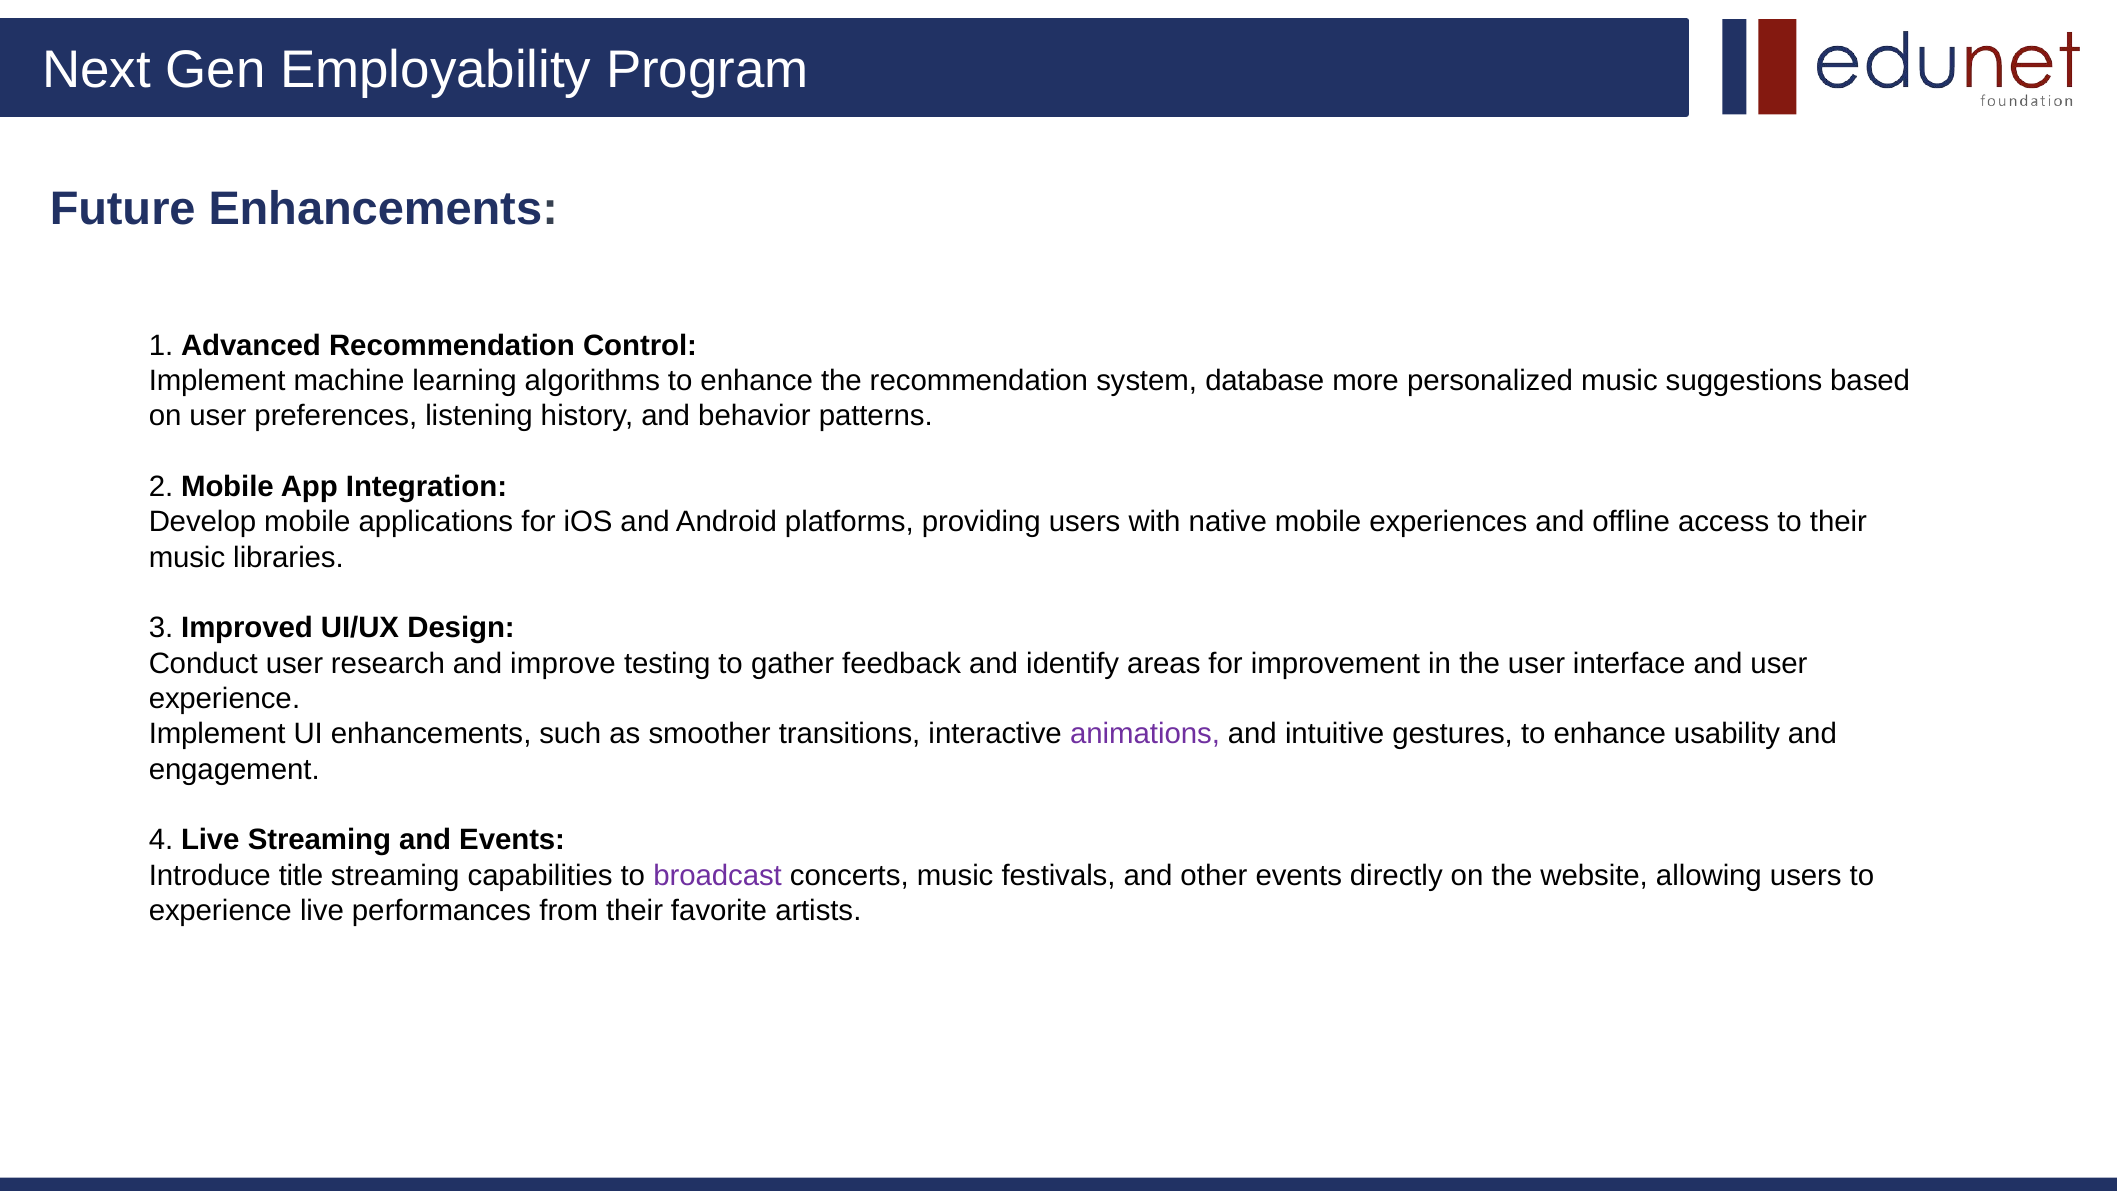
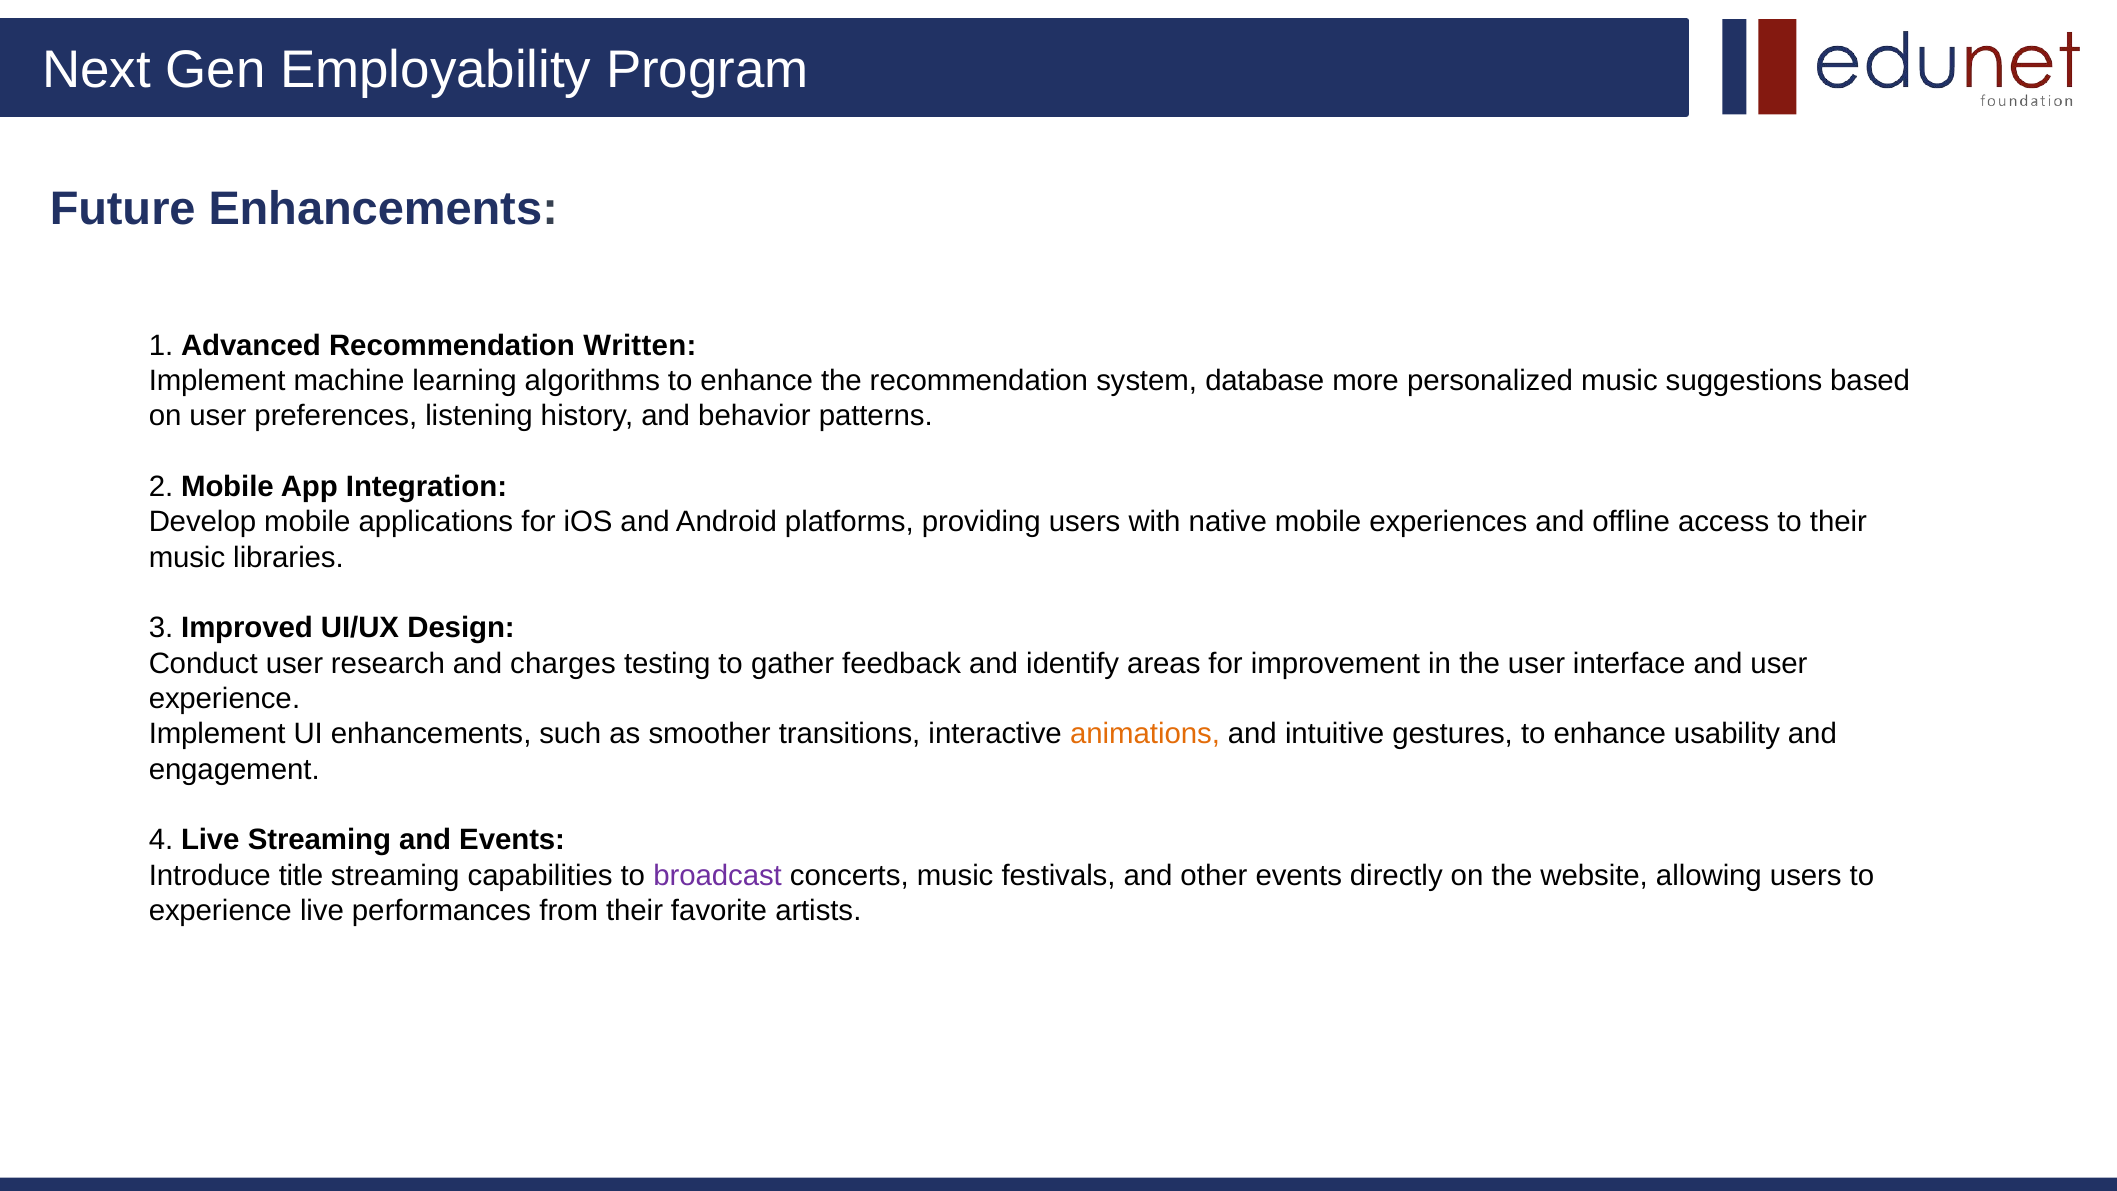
Control: Control -> Written
improve: improve -> charges
animations colour: purple -> orange
